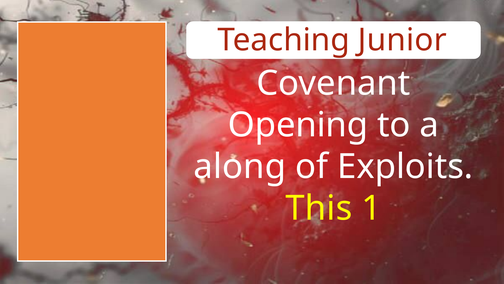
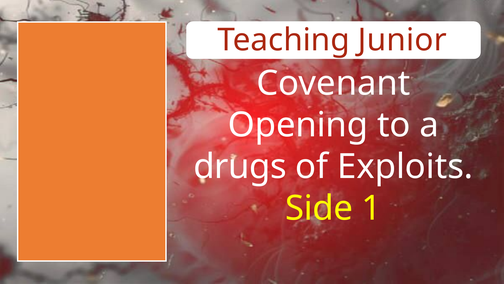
along: along -> drugs
This: This -> Side
